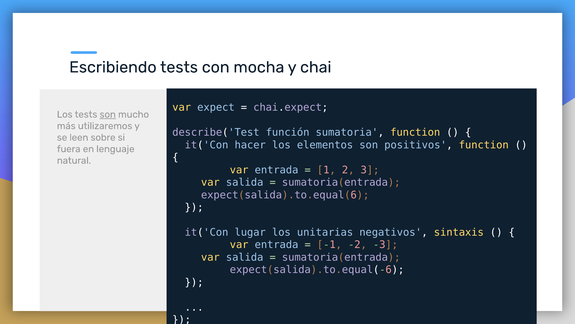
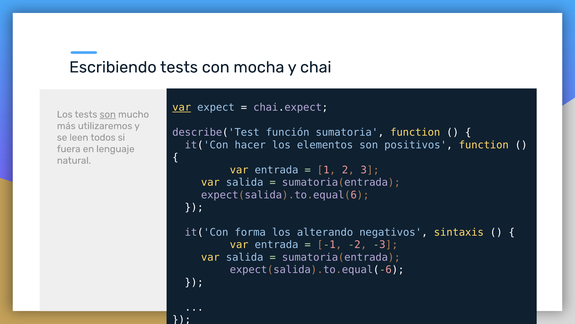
var at (182, 107) underline: none -> present
sobre: sobre -> todos
lugar: lugar -> forma
unitarias: unitarias -> alterando
